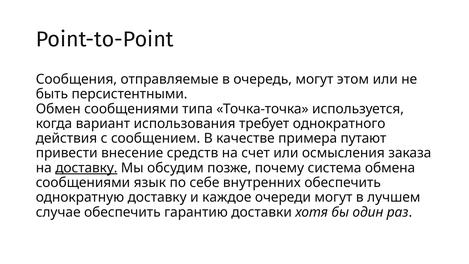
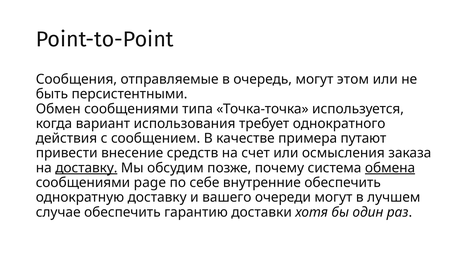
обмена underline: none -> present
язык: язык -> page
внутренних: внутренних -> внутренние
каждое: каждое -> вашего
